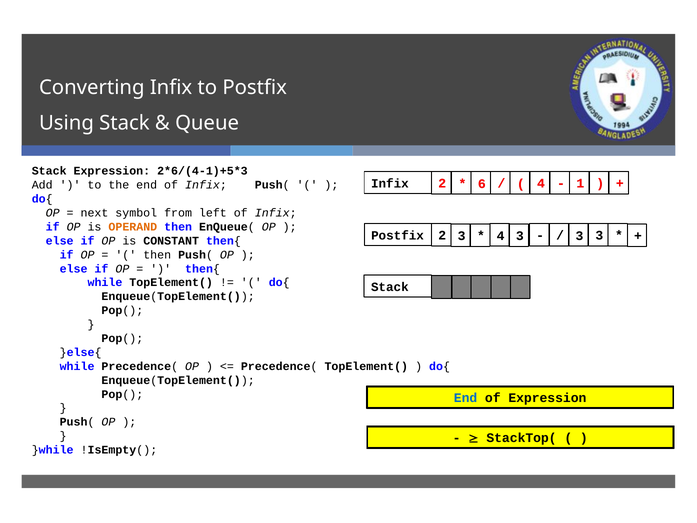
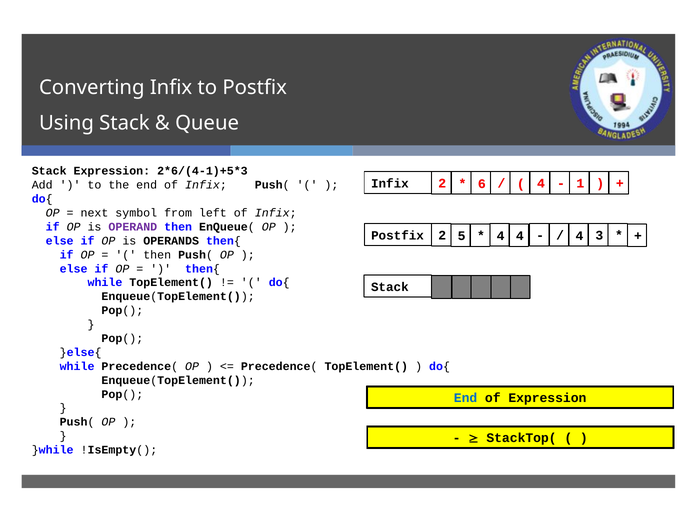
OPERAND at (133, 227) colour: orange -> purple
2 3: 3 -> 5
4 3: 3 -> 4
3 at (579, 236): 3 -> 4
CONSTANT: CONSTANT -> OPERANDS
